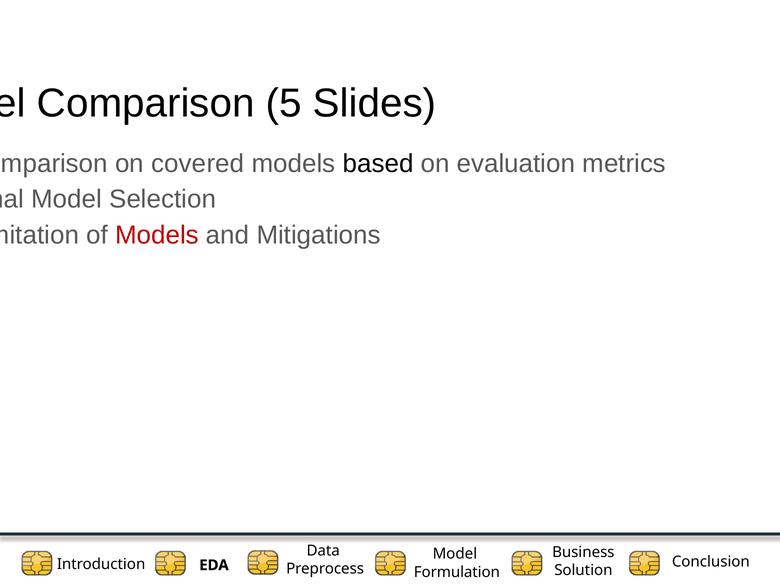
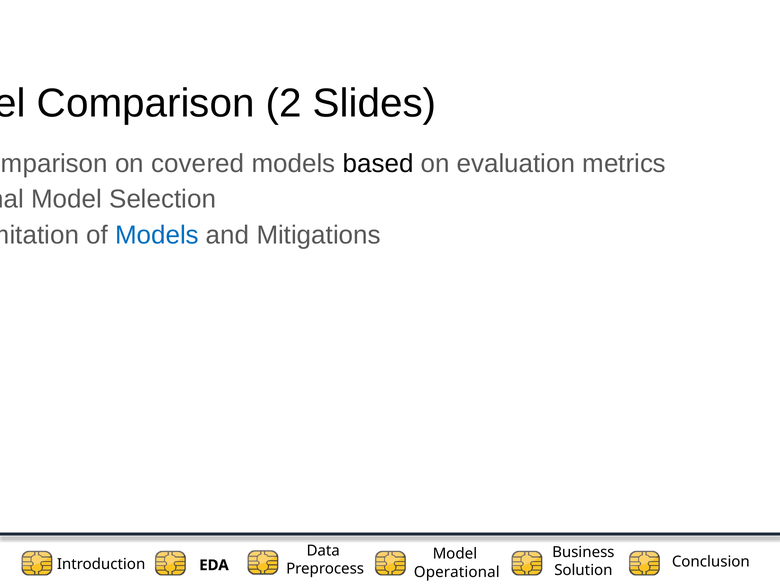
5: 5 -> 2
Models at (157, 235) colour: red -> blue
Formulation: Formulation -> Operational
